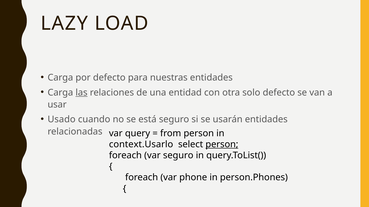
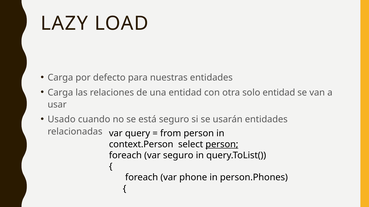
las underline: present -> none
solo defecto: defecto -> entidad
context.Usarlo: context.Usarlo -> context.Person
